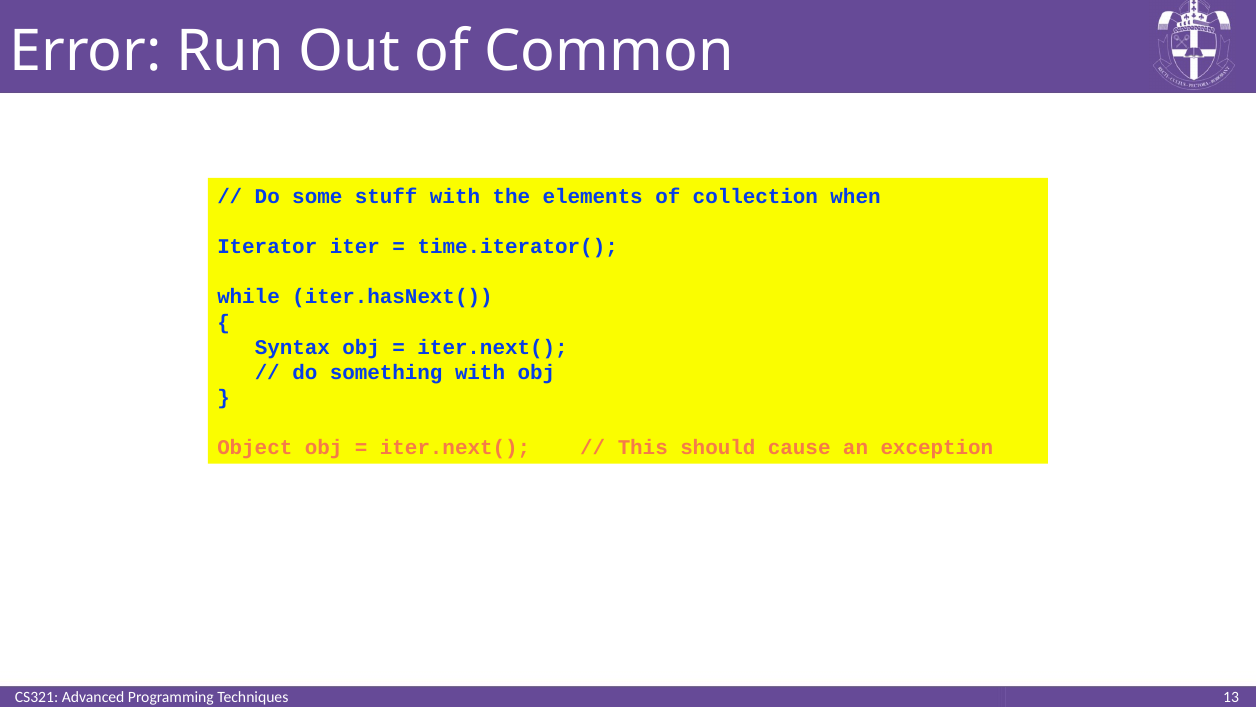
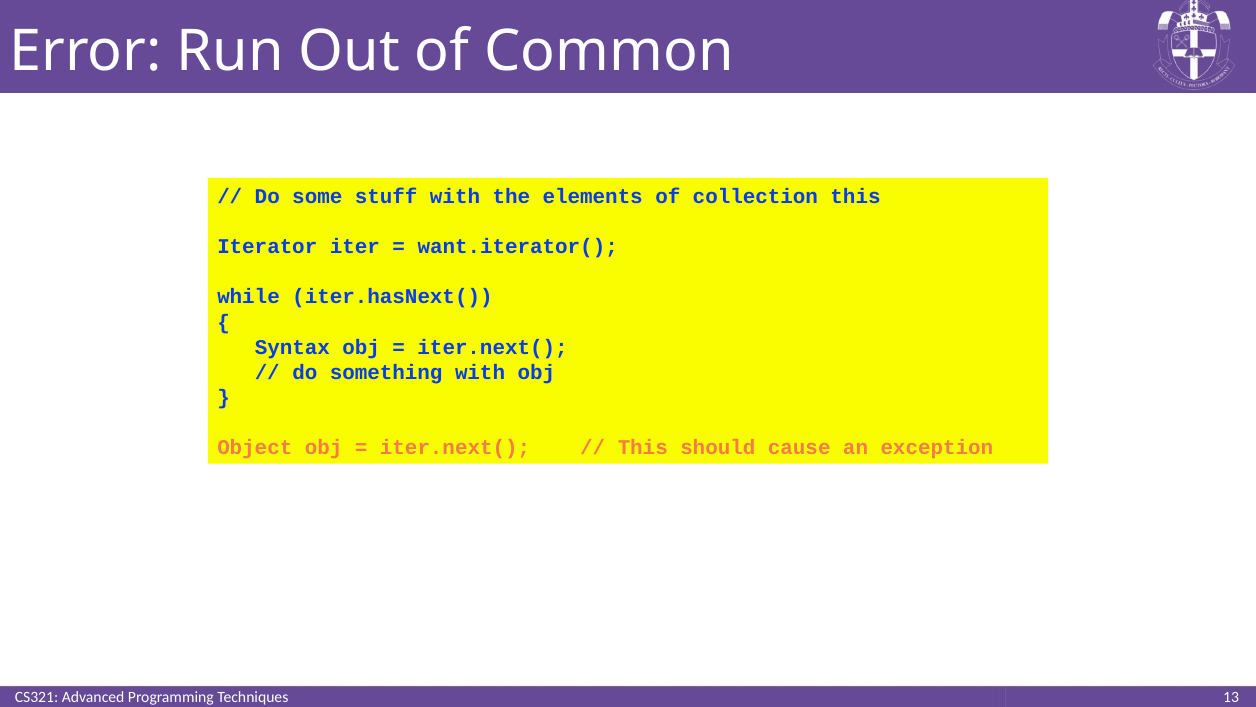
collection when: when -> this
time.iterator(: time.iterator( -> want.iterator(
